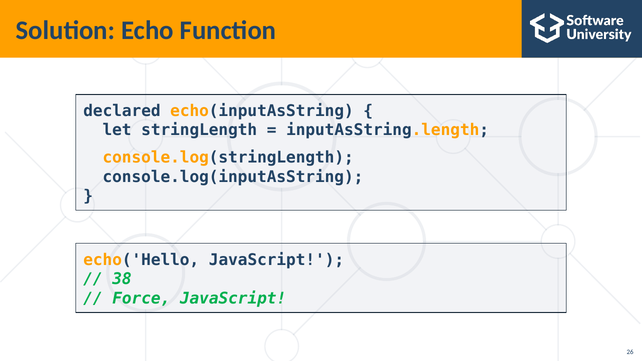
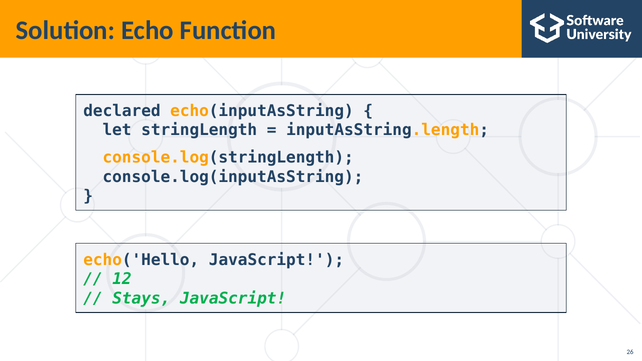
38: 38 -> 12
Force: Force -> Stays
